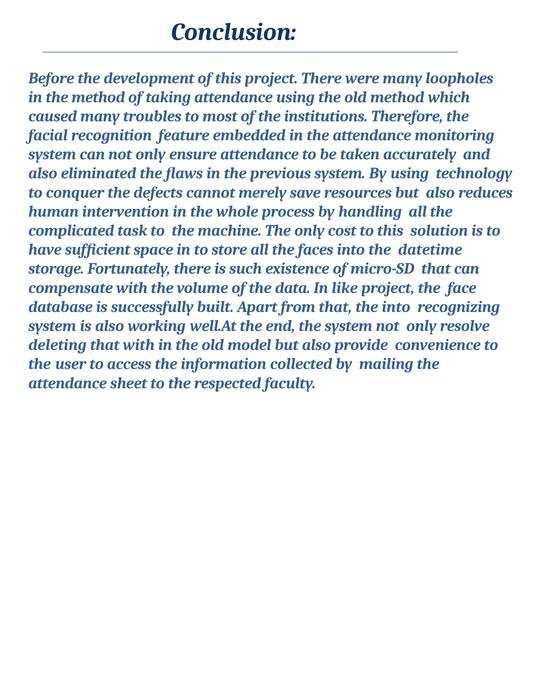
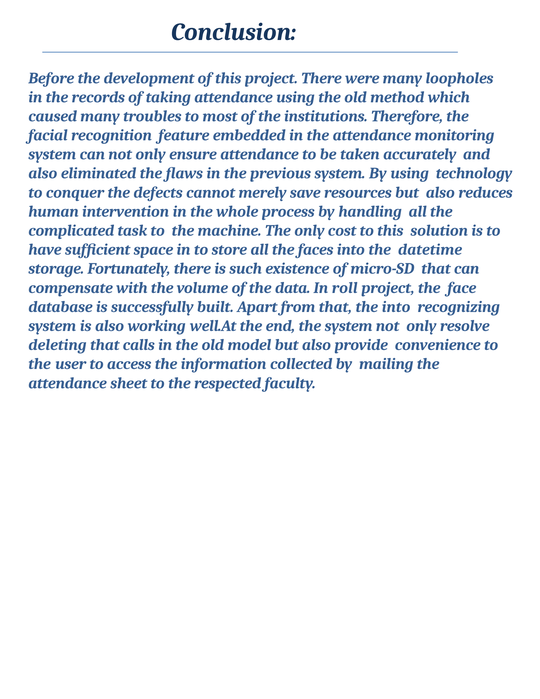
the method: method -> records
like: like -> roll
that with: with -> calls
